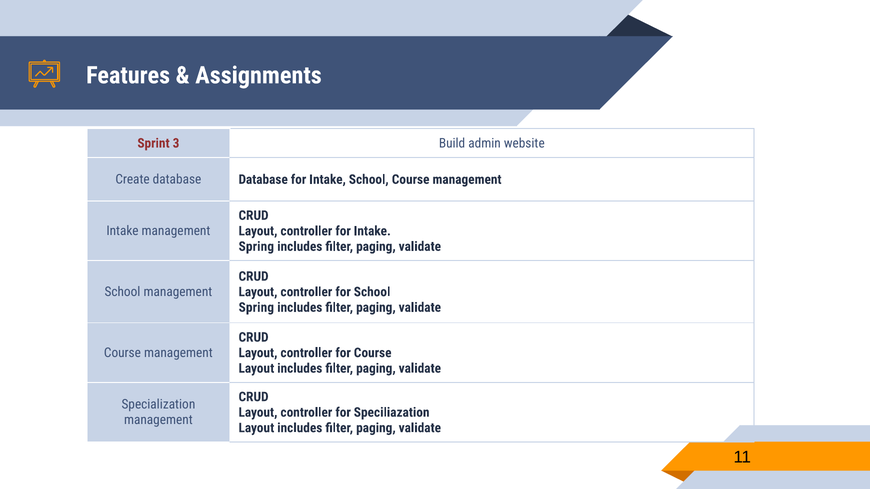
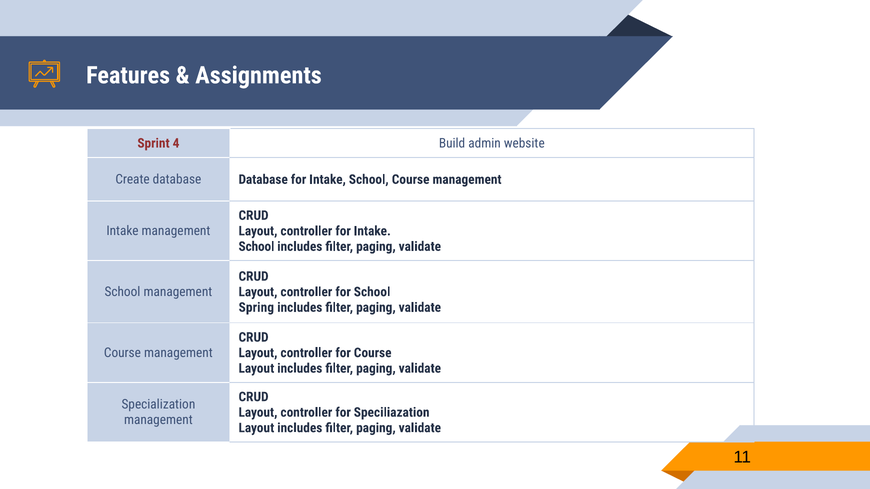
3: 3 -> 4
Spring at (256, 247): Spring -> School
